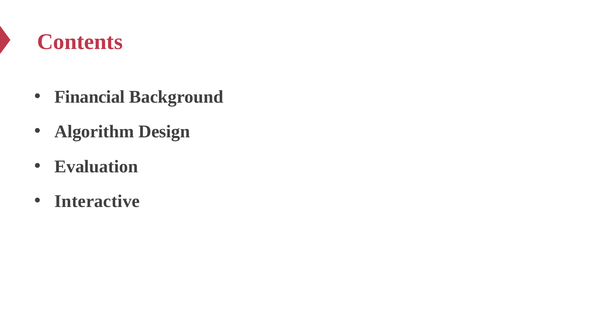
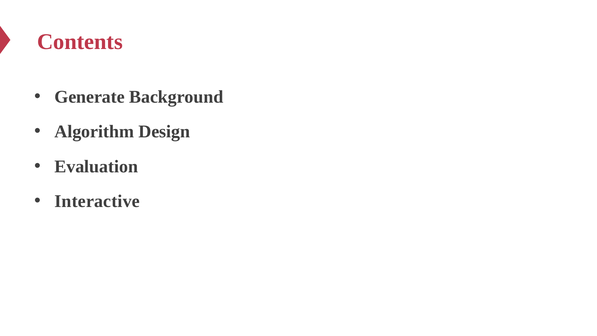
Financial: Financial -> Generate
